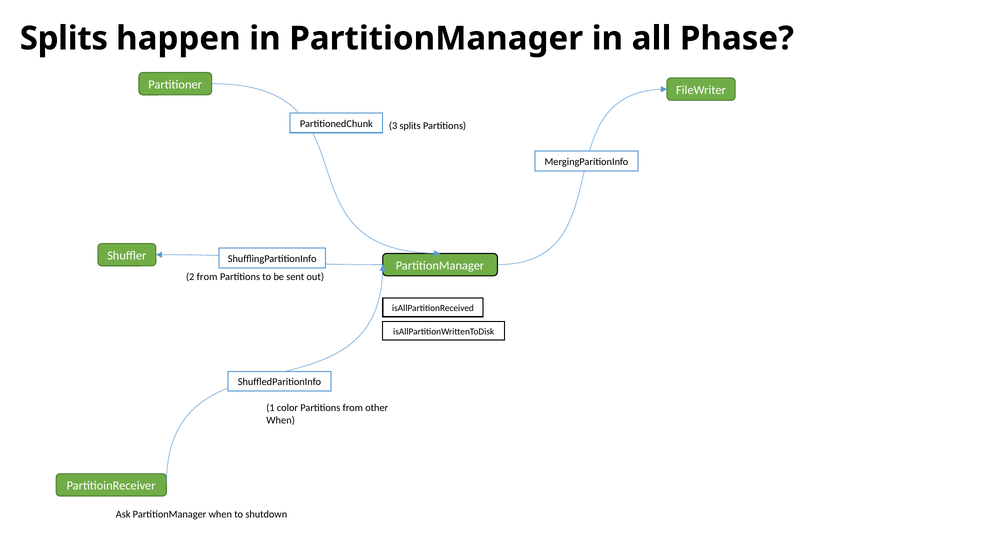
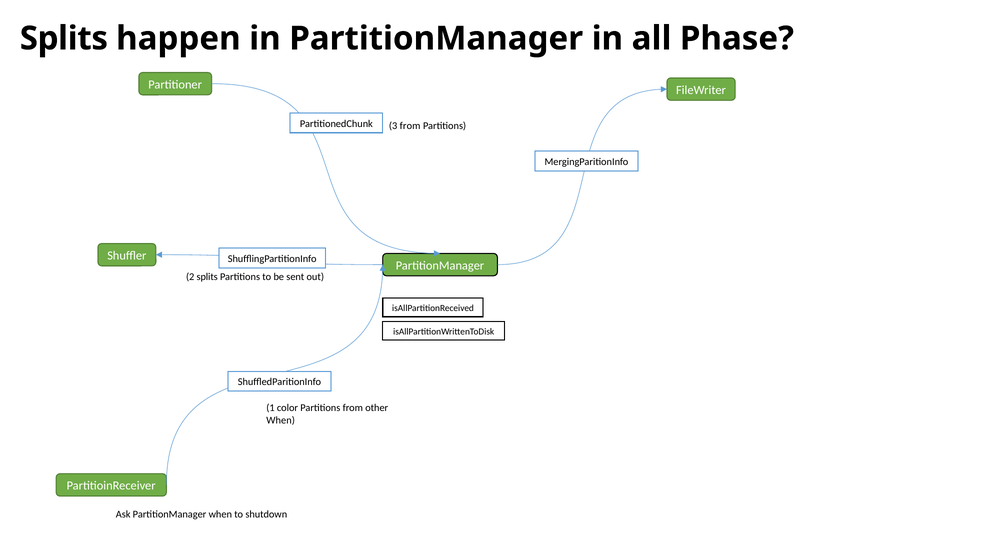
3 splits: splits -> from
2 from: from -> splits
